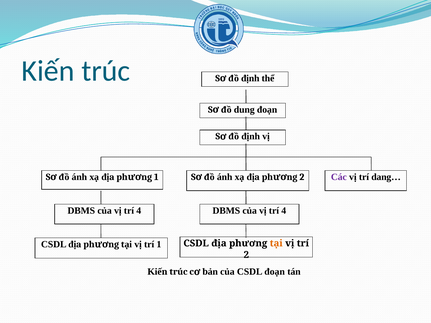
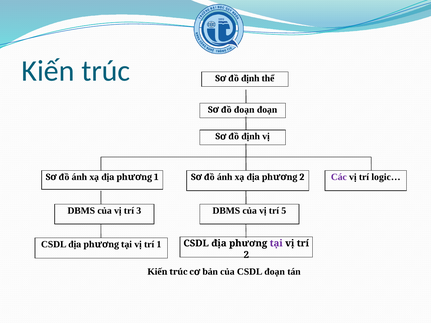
dung at (244, 110): dung -> đoạn
dang…: dang… -> logic…
4 at (139, 211): 4 -> 3
4 at (284, 211): 4 -> 5
tại colour: orange -> purple
